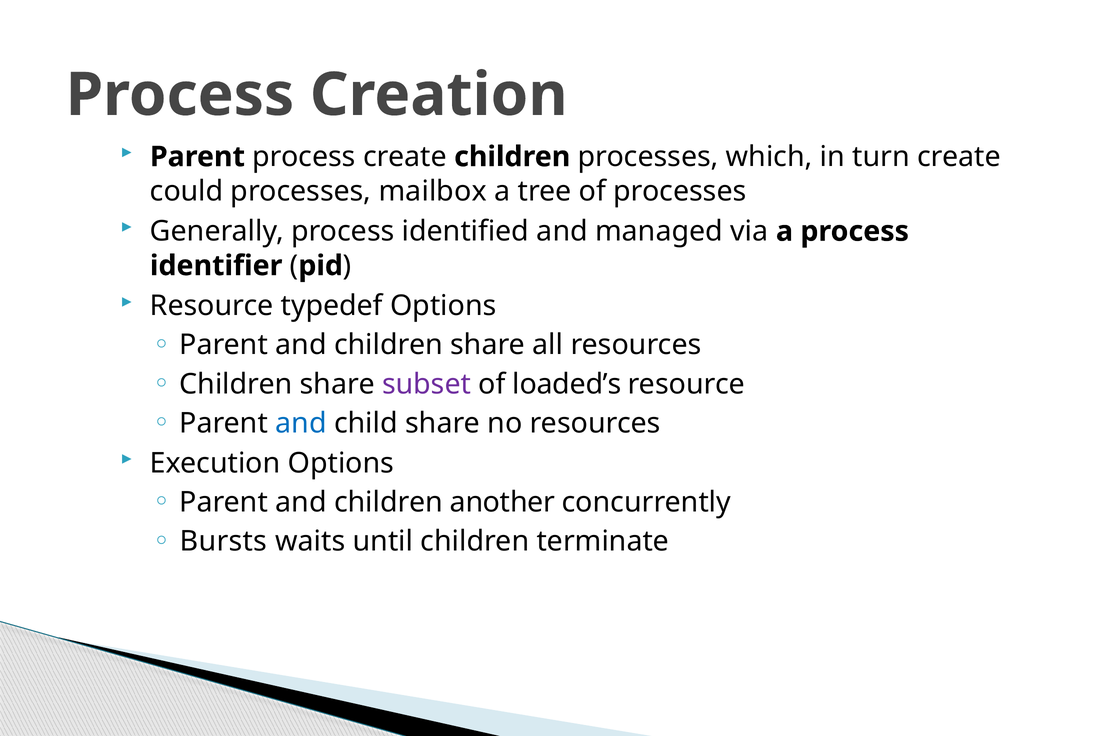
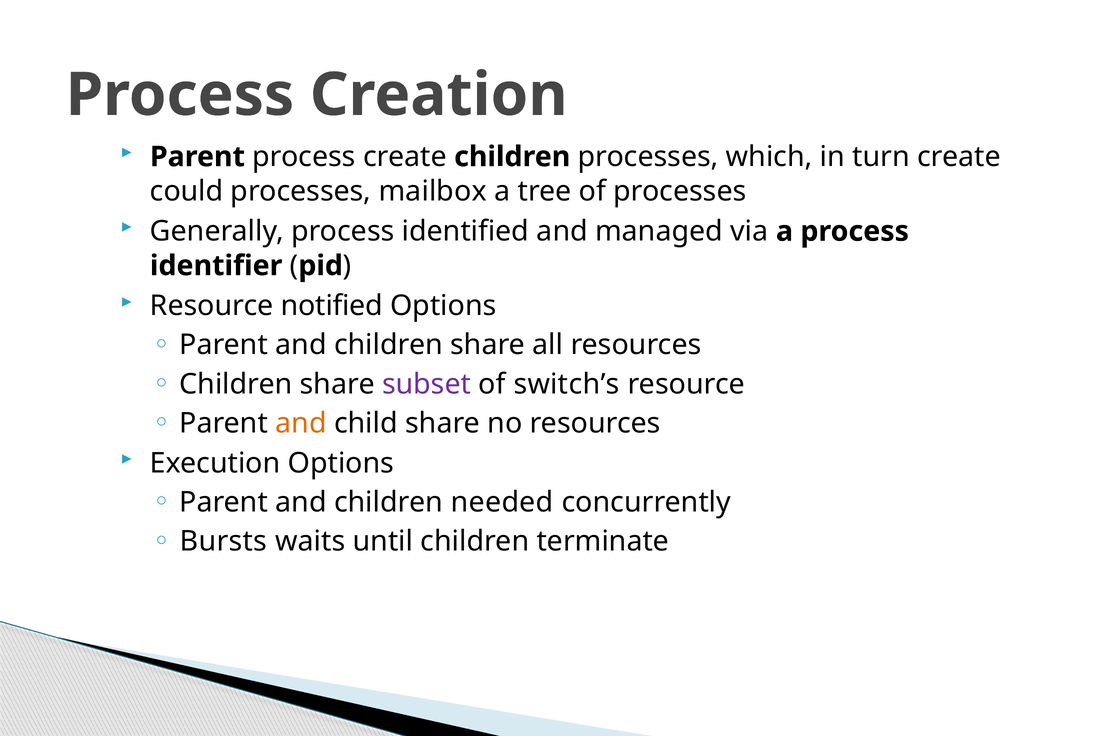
typedef: typedef -> notified
loaded’s: loaded’s -> switch’s
and at (301, 423) colour: blue -> orange
another: another -> needed
